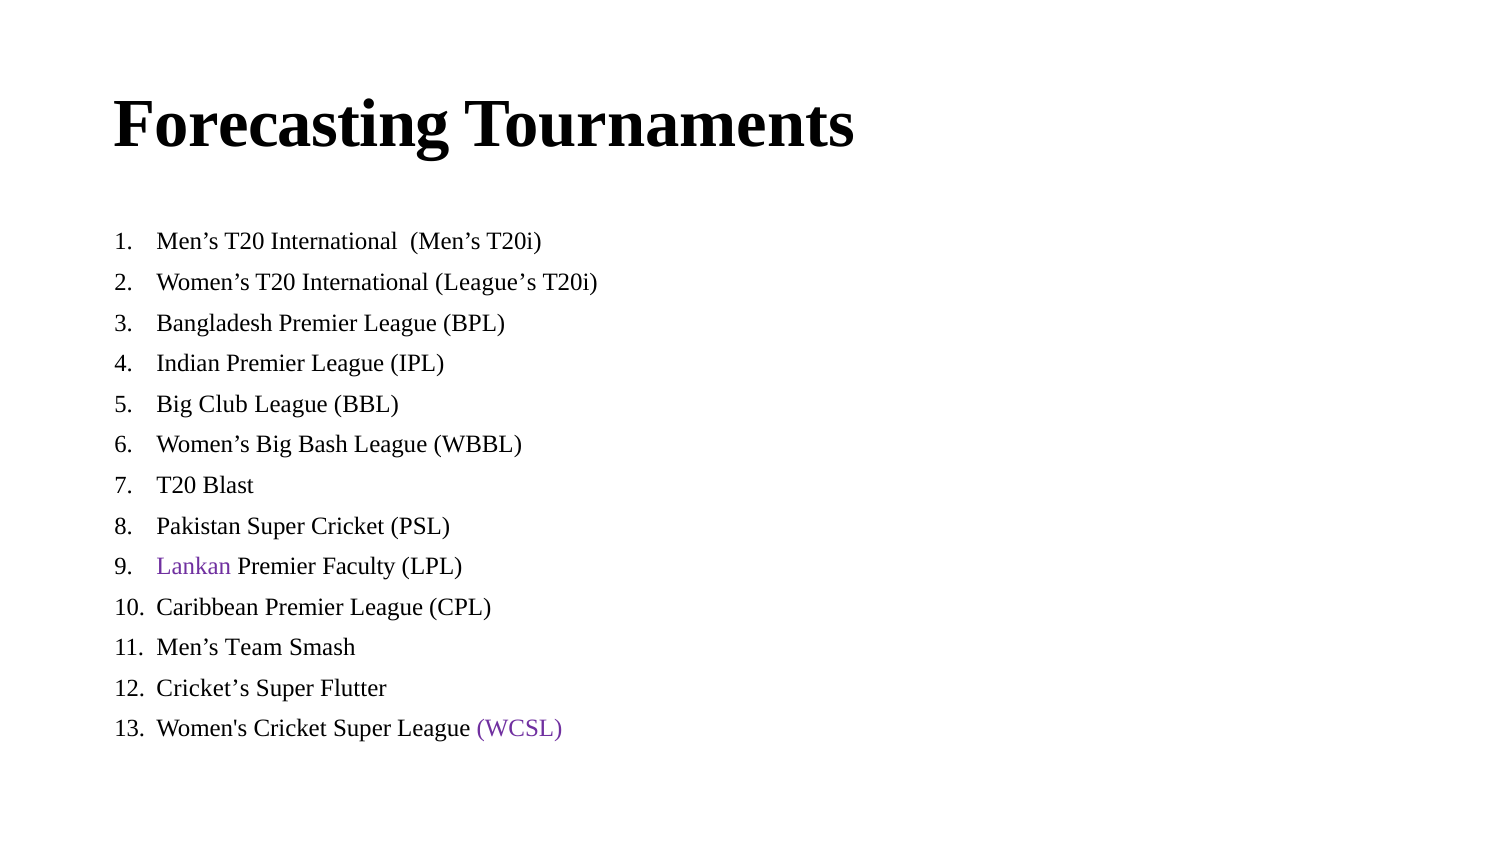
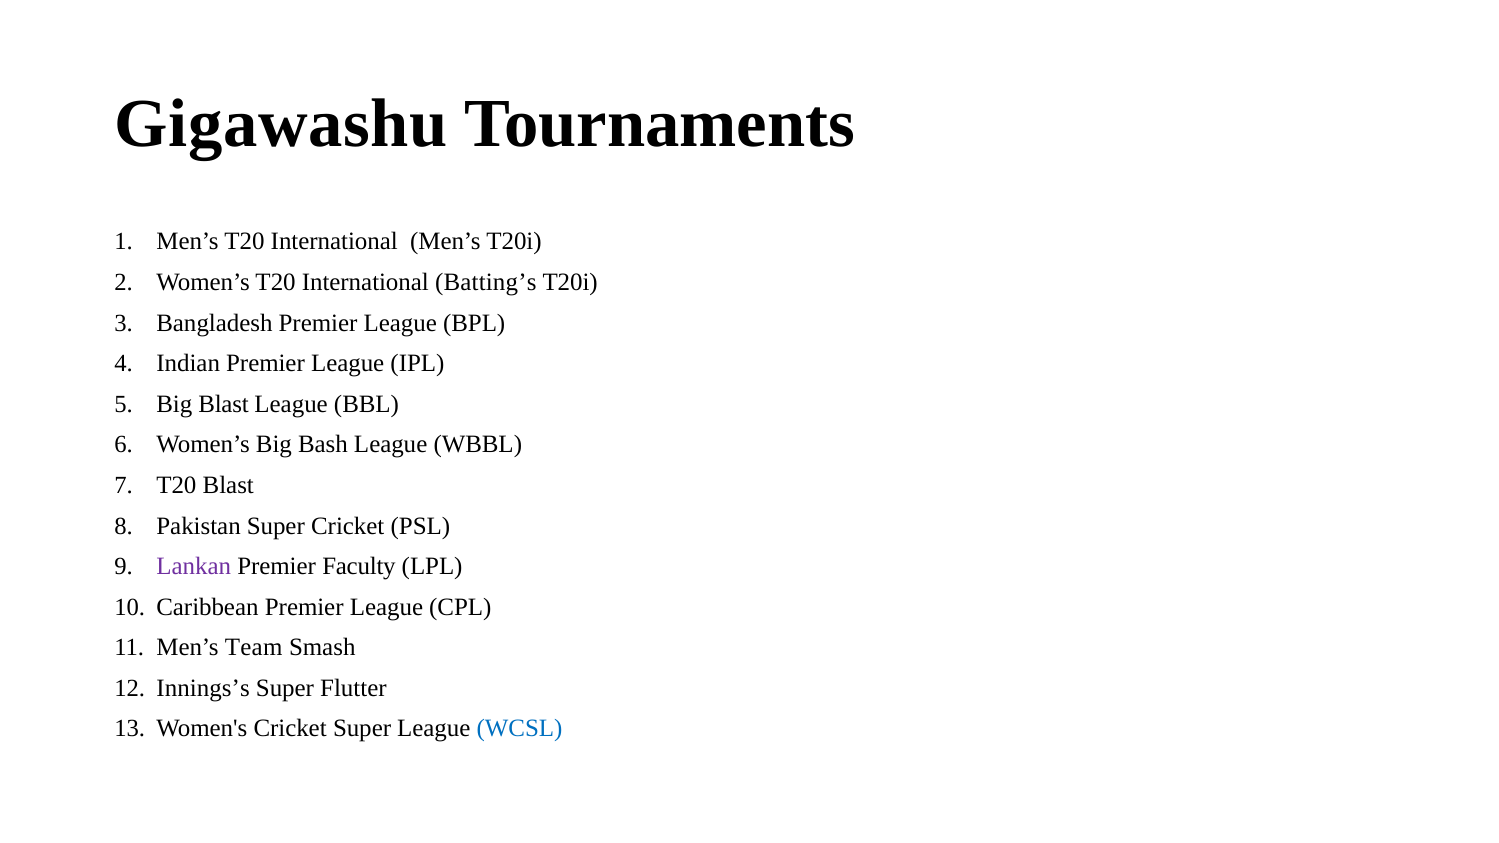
Forecasting: Forecasting -> Gigawashu
League’s: League’s -> Batting’s
Big Club: Club -> Blast
Cricket’s: Cricket’s -> Innings’s
WCSL colour: purple -> blue
